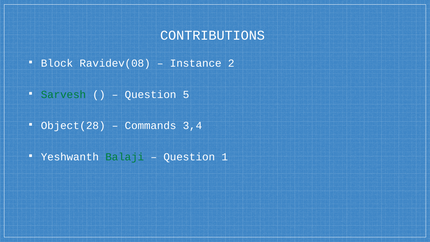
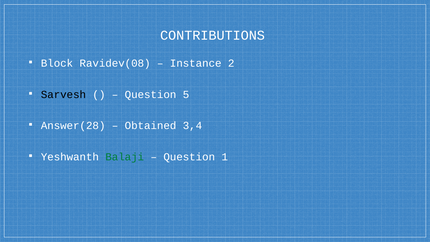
Sarvesh colour: green -> black
Object(28: Object(28 -> Answer(28
Commands: Commands -> Obtained
